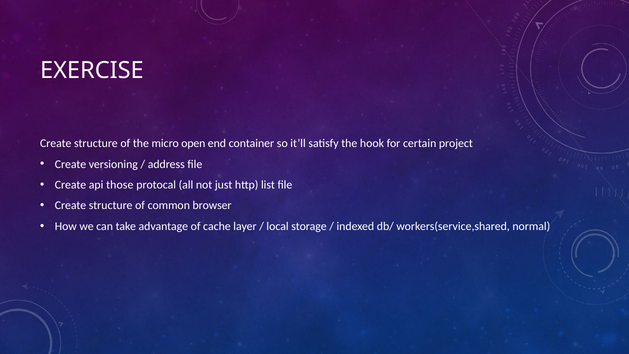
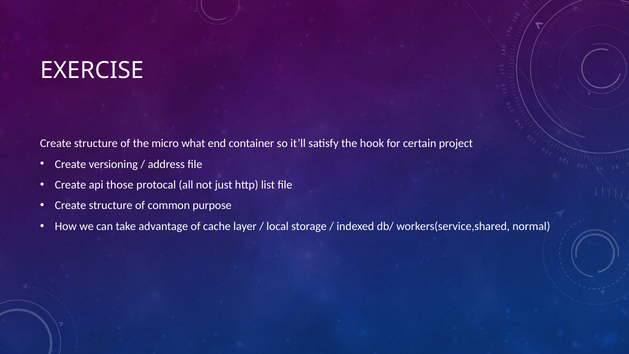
open: open -> what
browser: browser -> purpose
